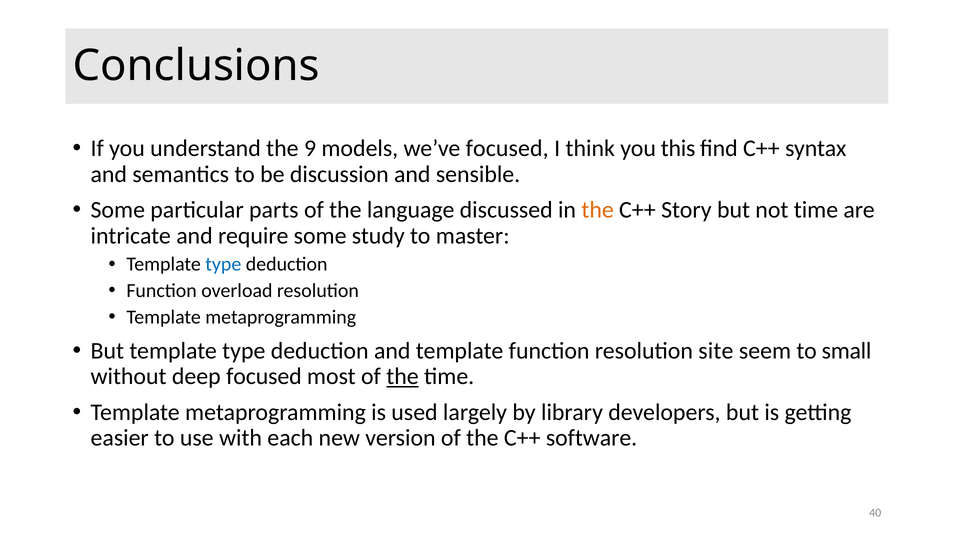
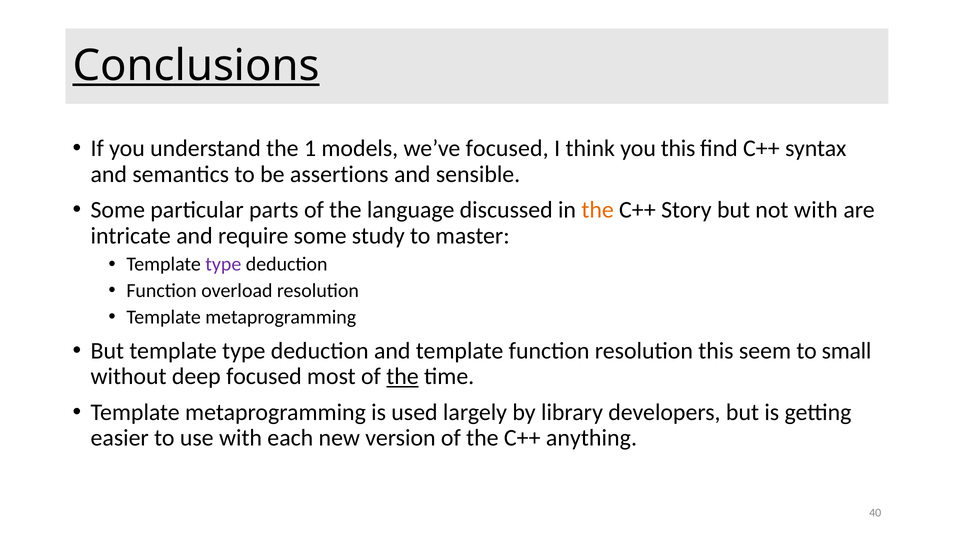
Conclusions underline: none -> present
9: 9 -> 1
discussion: discussion -> assertions
not time: time -> with
type at (223, 264) colour: blue -> purple
resolution site: site -> this
software: software -> anything
